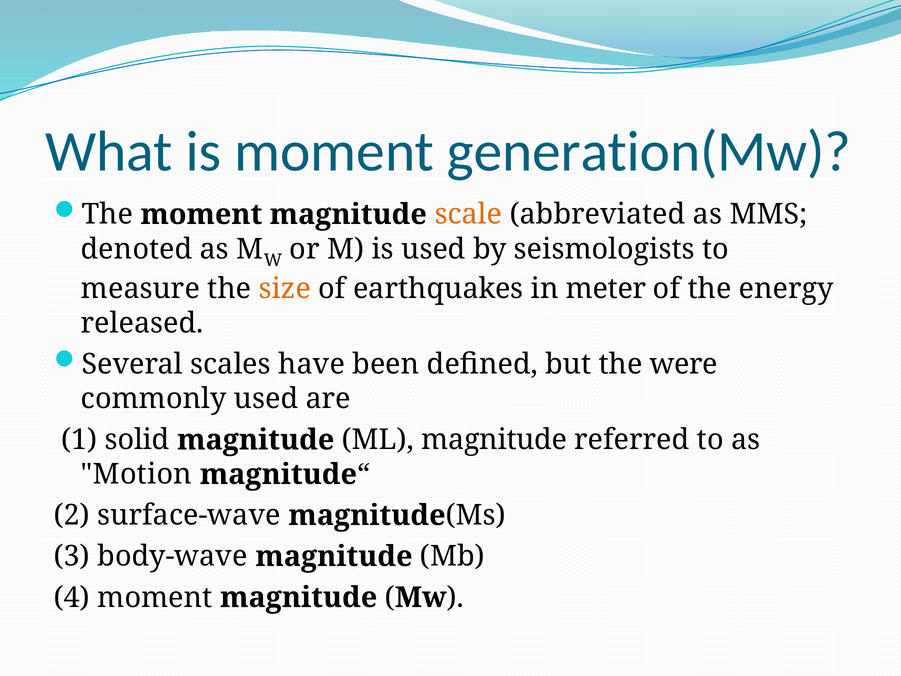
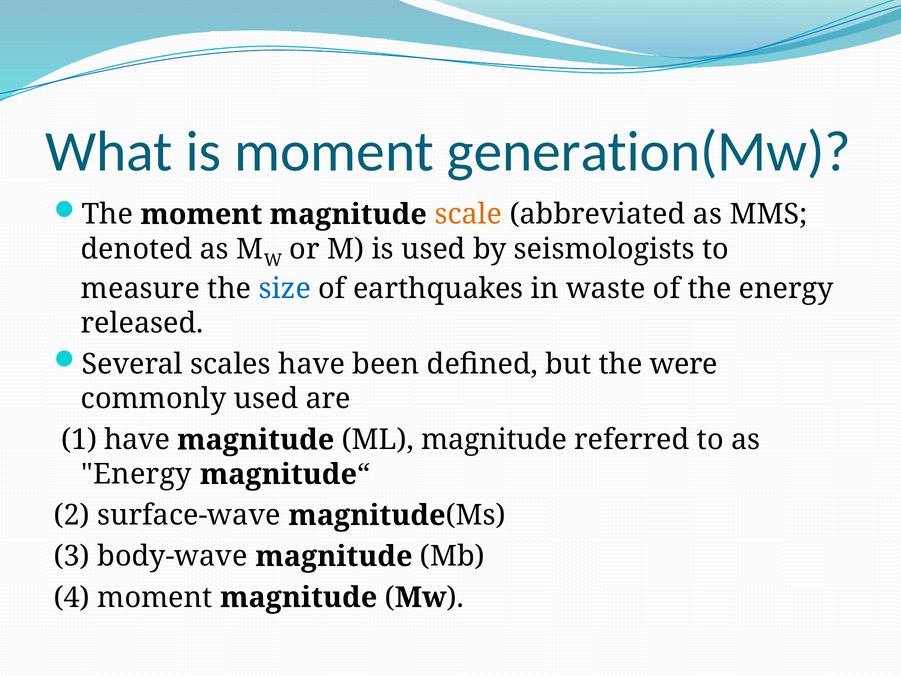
size colour: orange -> blue
meter: meter -> waste
1 solid: solid -> have
Motion at (136, 474): Motion -> Energy
